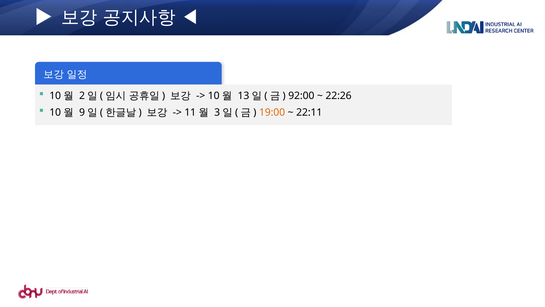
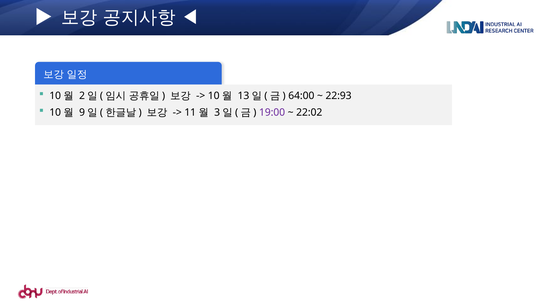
92:00: 92:00 -> 64:00
22:26: 22:26 -> 22:93
19:00 colour: orange -> purple
22:11: 22:11 -> 22:02
